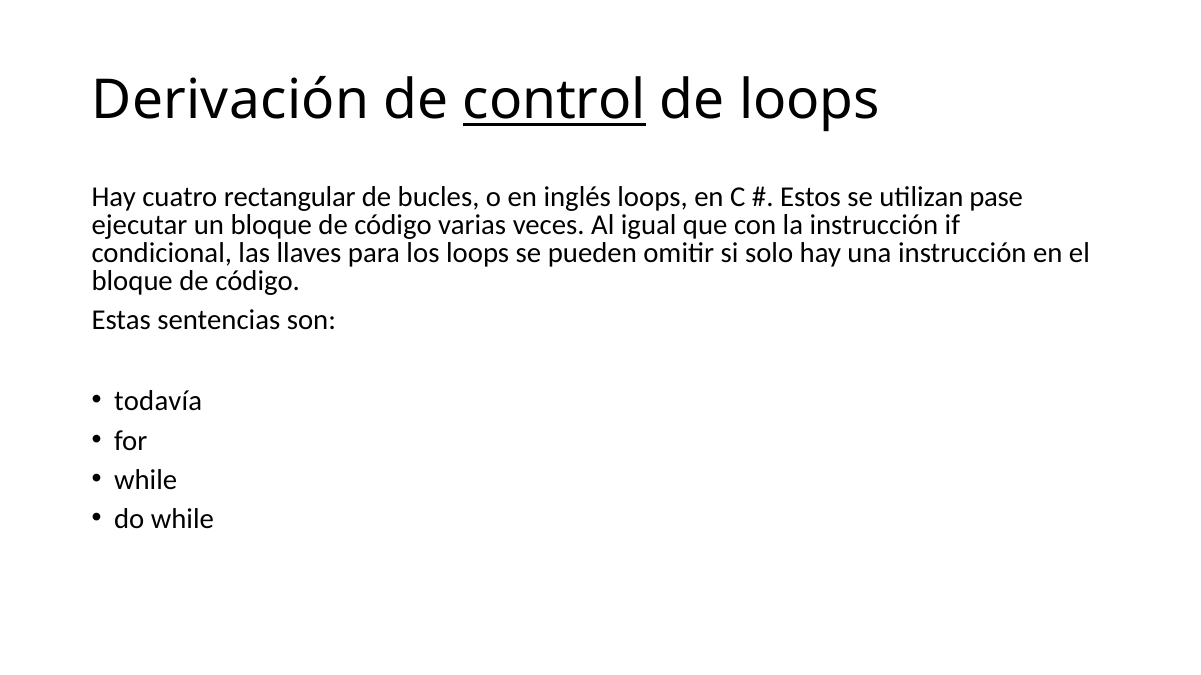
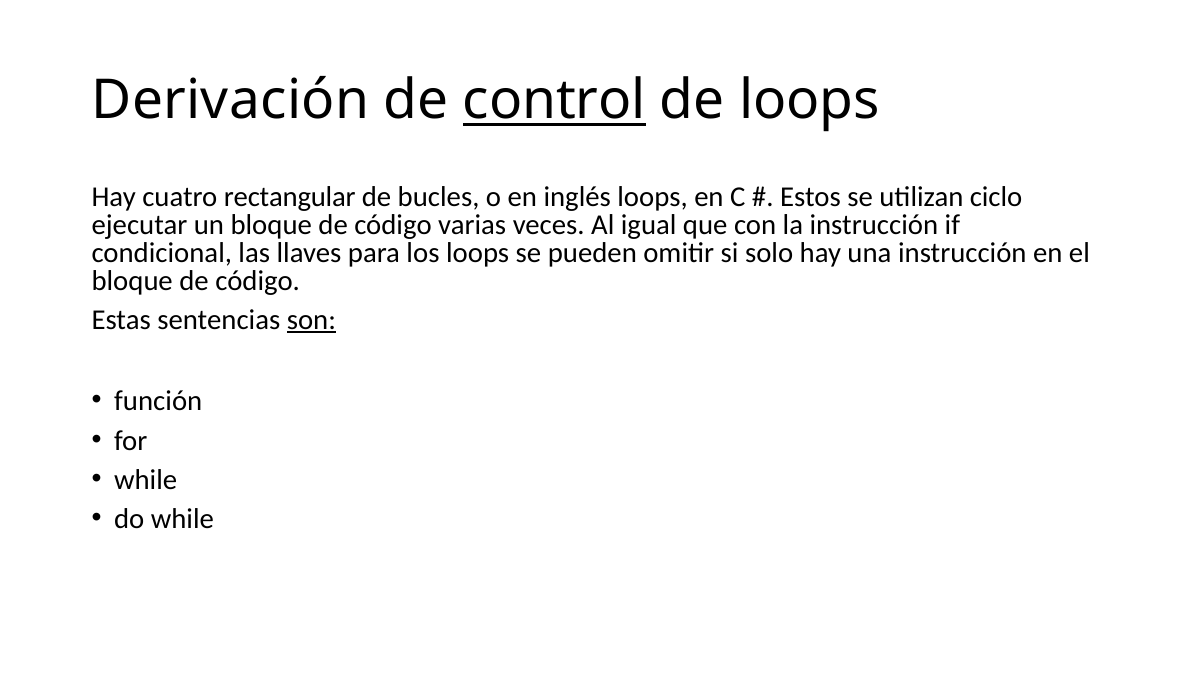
pase: pase -> ciclo
son underline: none -> present
todavía: todavía -> función
